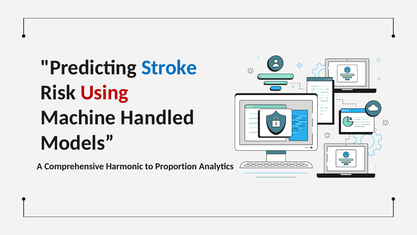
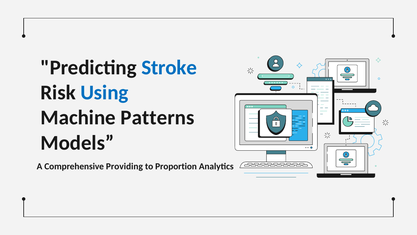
Using colour: red -> blue
Handled: Handled -> Patterns
Harmonic: Harmonic -> Providing
